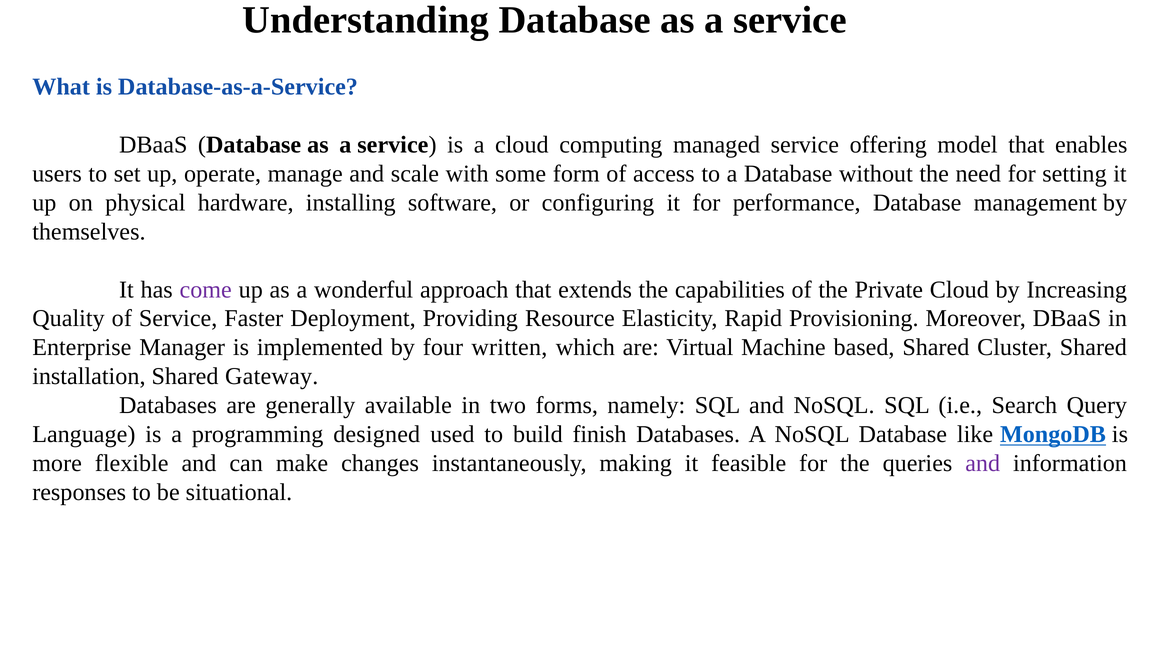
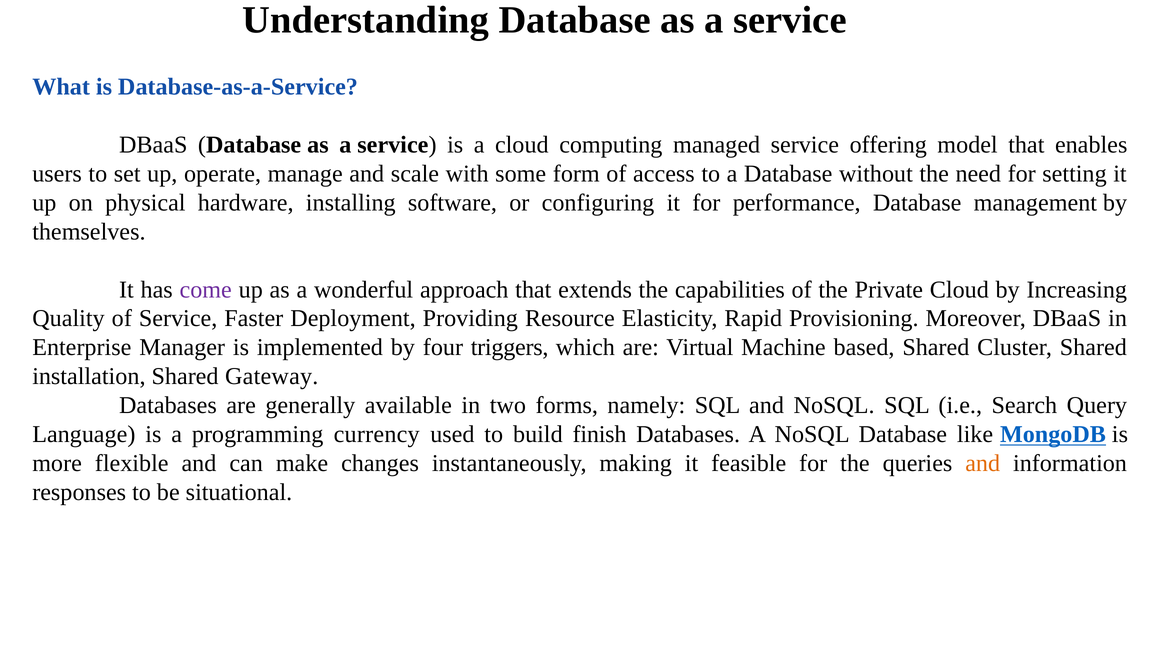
written: written -> triggers
designed: designed -> currency
and at (983, 463) colour: purple -> orange
